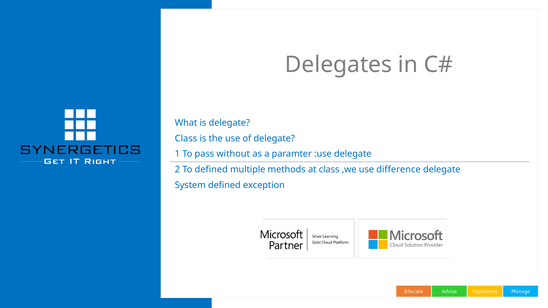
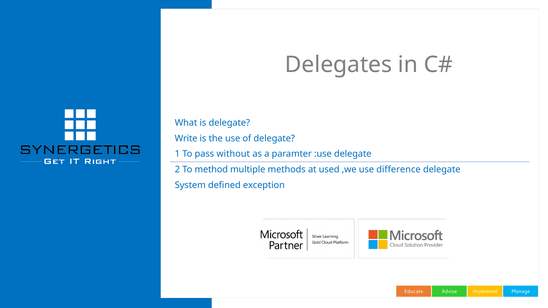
Class at (186, 139): Class -> Write
To defined: defined -> method
at class: class -> used
